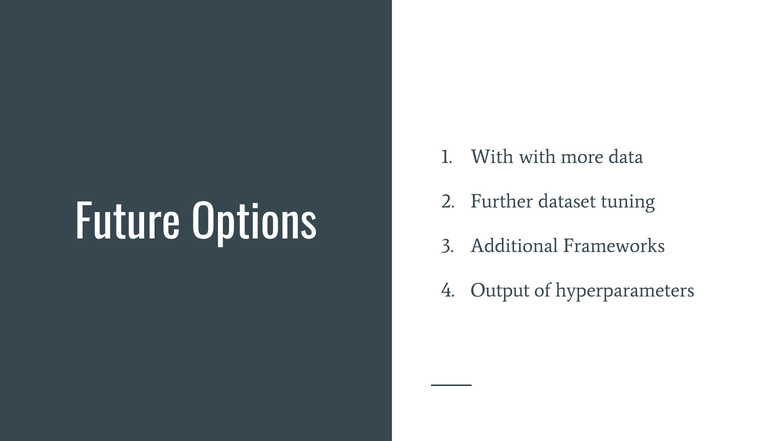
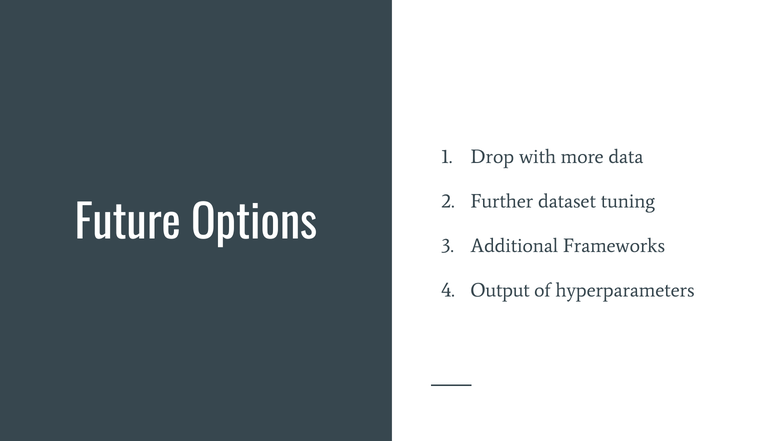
With at (492, 157): With -> Drop
